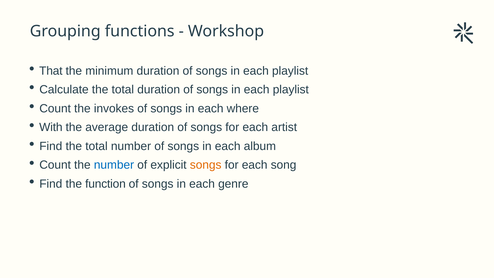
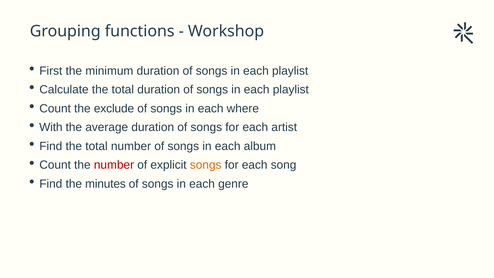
That: That -> First
invokes: invokes -> exclude
number at (114, 165) colour: blue -> red
function: function -> minutes
